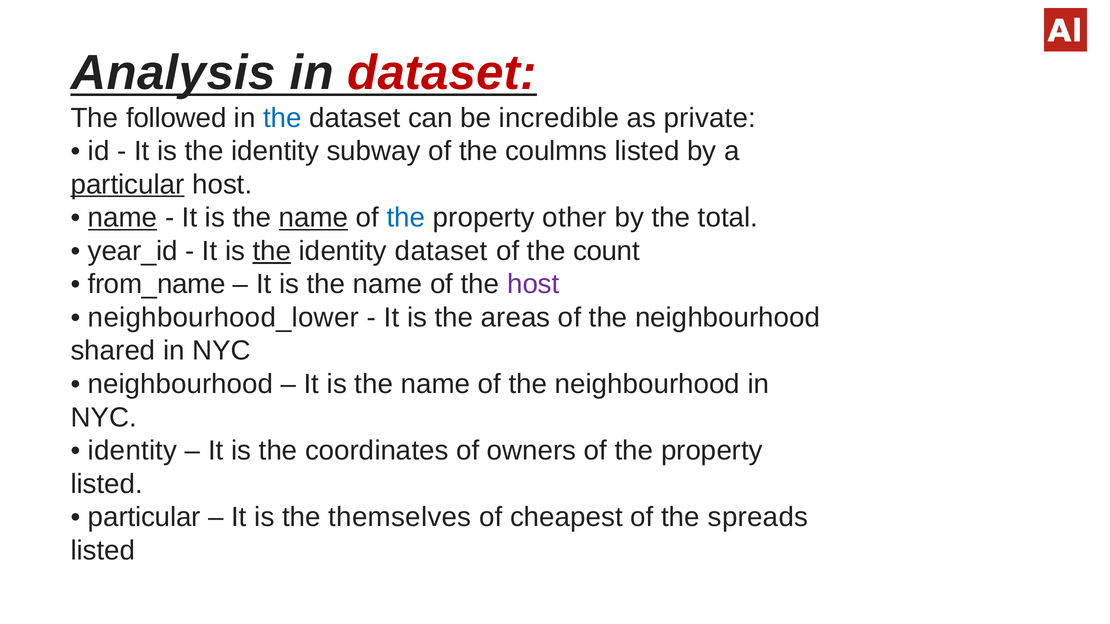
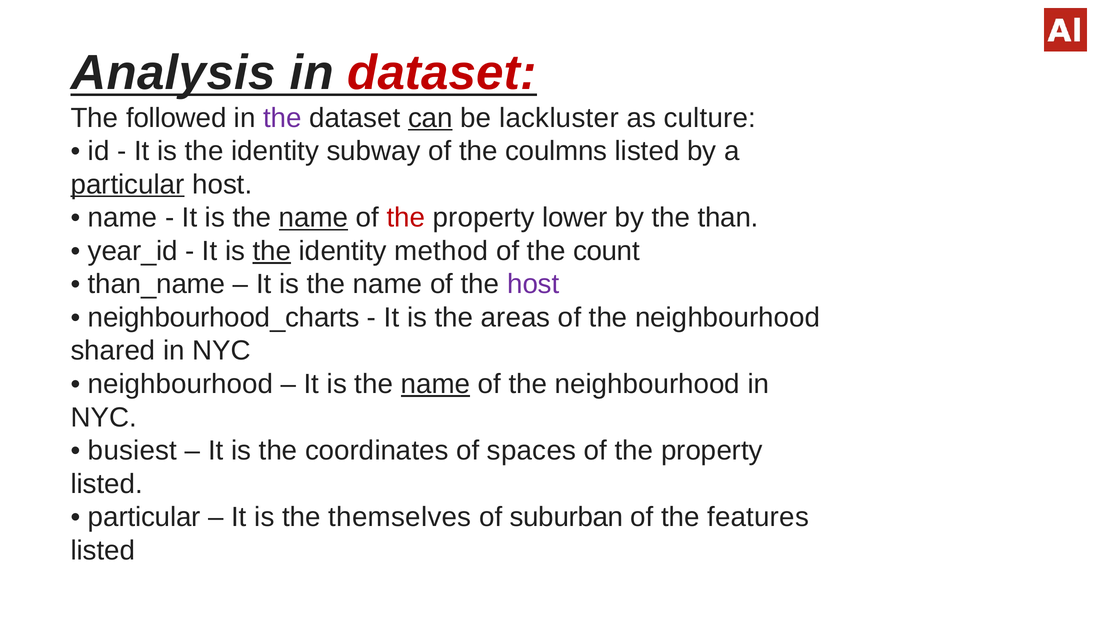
the at (282, 118) colour: blue -> purple
can underline: none -> present
incredible: incredible -> lackluster
private: private -> culture
name at (123, 218) underline: present -> none
the at (406, 218) colour: blue -> red
other: other -> lower
total: total -> than
identity dataset: dataset -> method
from_name: from_name -> than_name
neighbourhood_lower: neighbourhood_lower -> neighbourhood_charts
name at (435, 384) underline: none -> present
identity at (133, 451): identity -> busiest
owners: owners -> spaces
cheapest: cheapest -> suburban
spreads: spreads -> features
